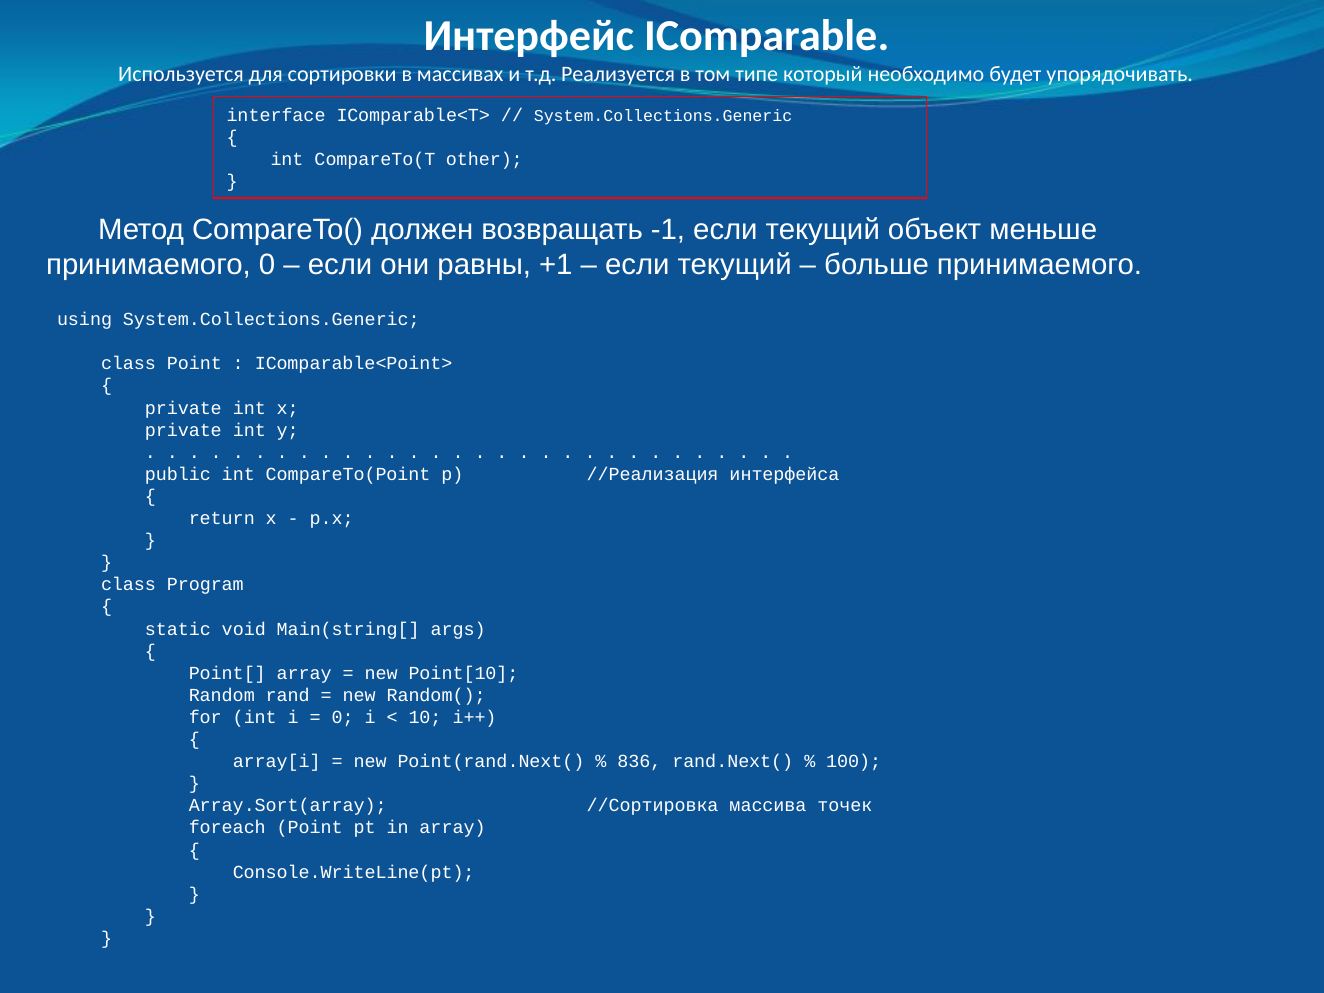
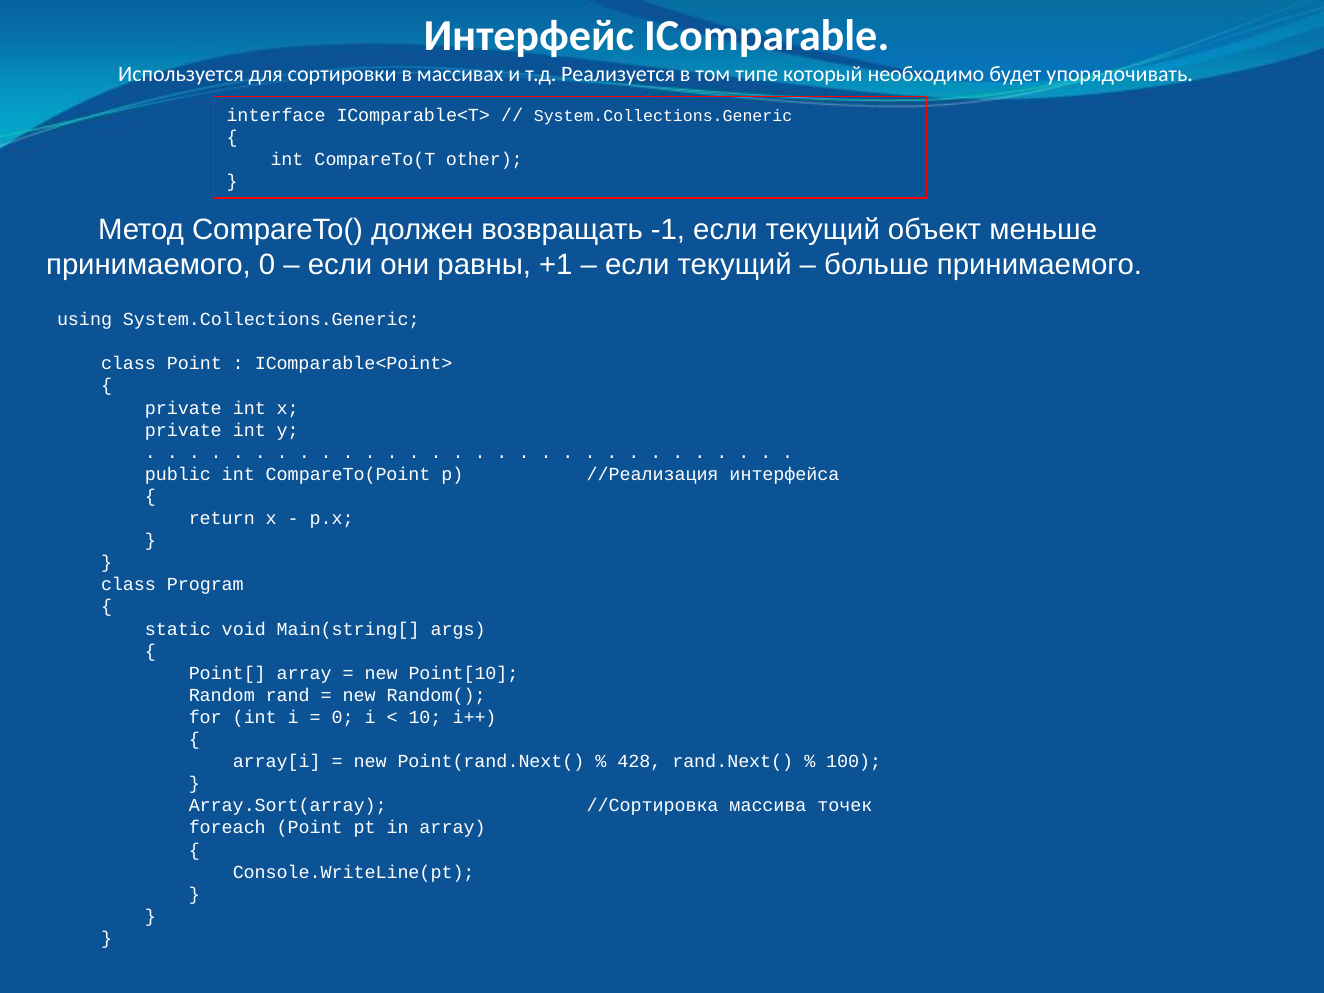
836: 836 -> 428
